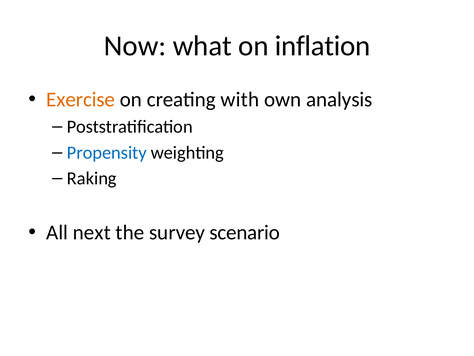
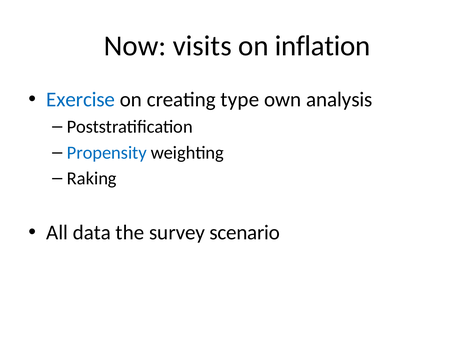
what: what -> visits
Exercise colour: orange -> blue
with: with -> type
next: next -> data
